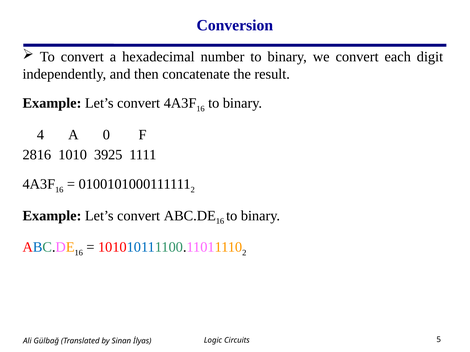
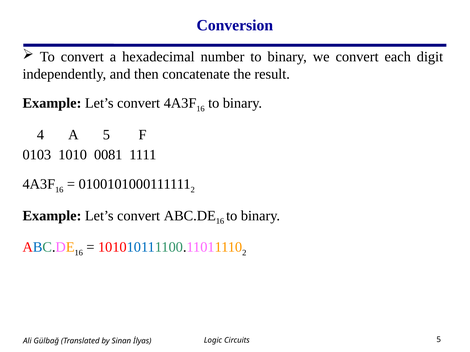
A 0: 0 -> 5
2816: 2816 -> 0103
3925: 3925 -> 0081
